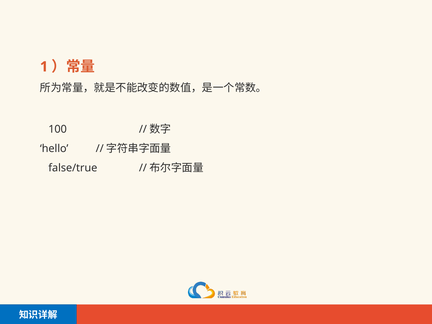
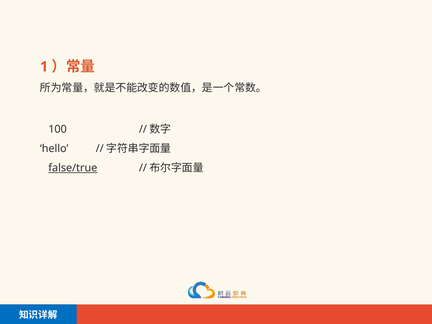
false/true underline: none -> present
